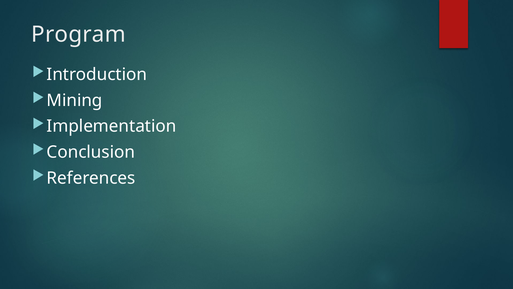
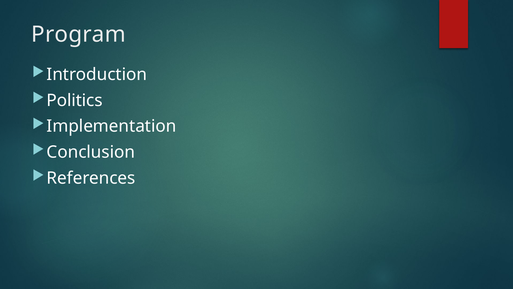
Mining: Mining -> Politics
